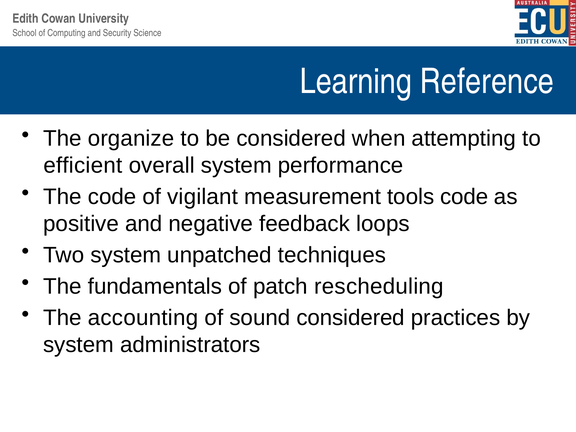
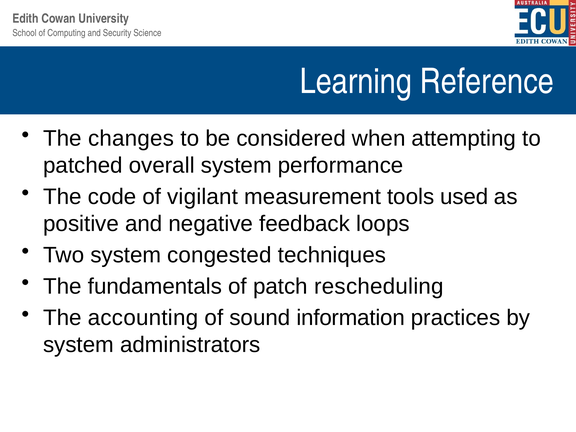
organize: organize -> changes
efficient: efficient -> patched
tools code: code -> used
unpatched: unpatched -> congested
sound considered: considered -> information
